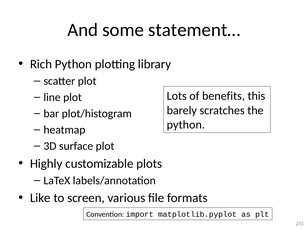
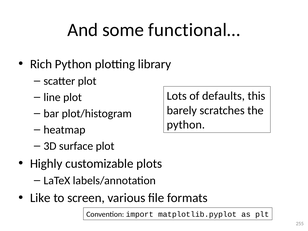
statement…: statement… -> functional…
benefits: benefits -> defaults
